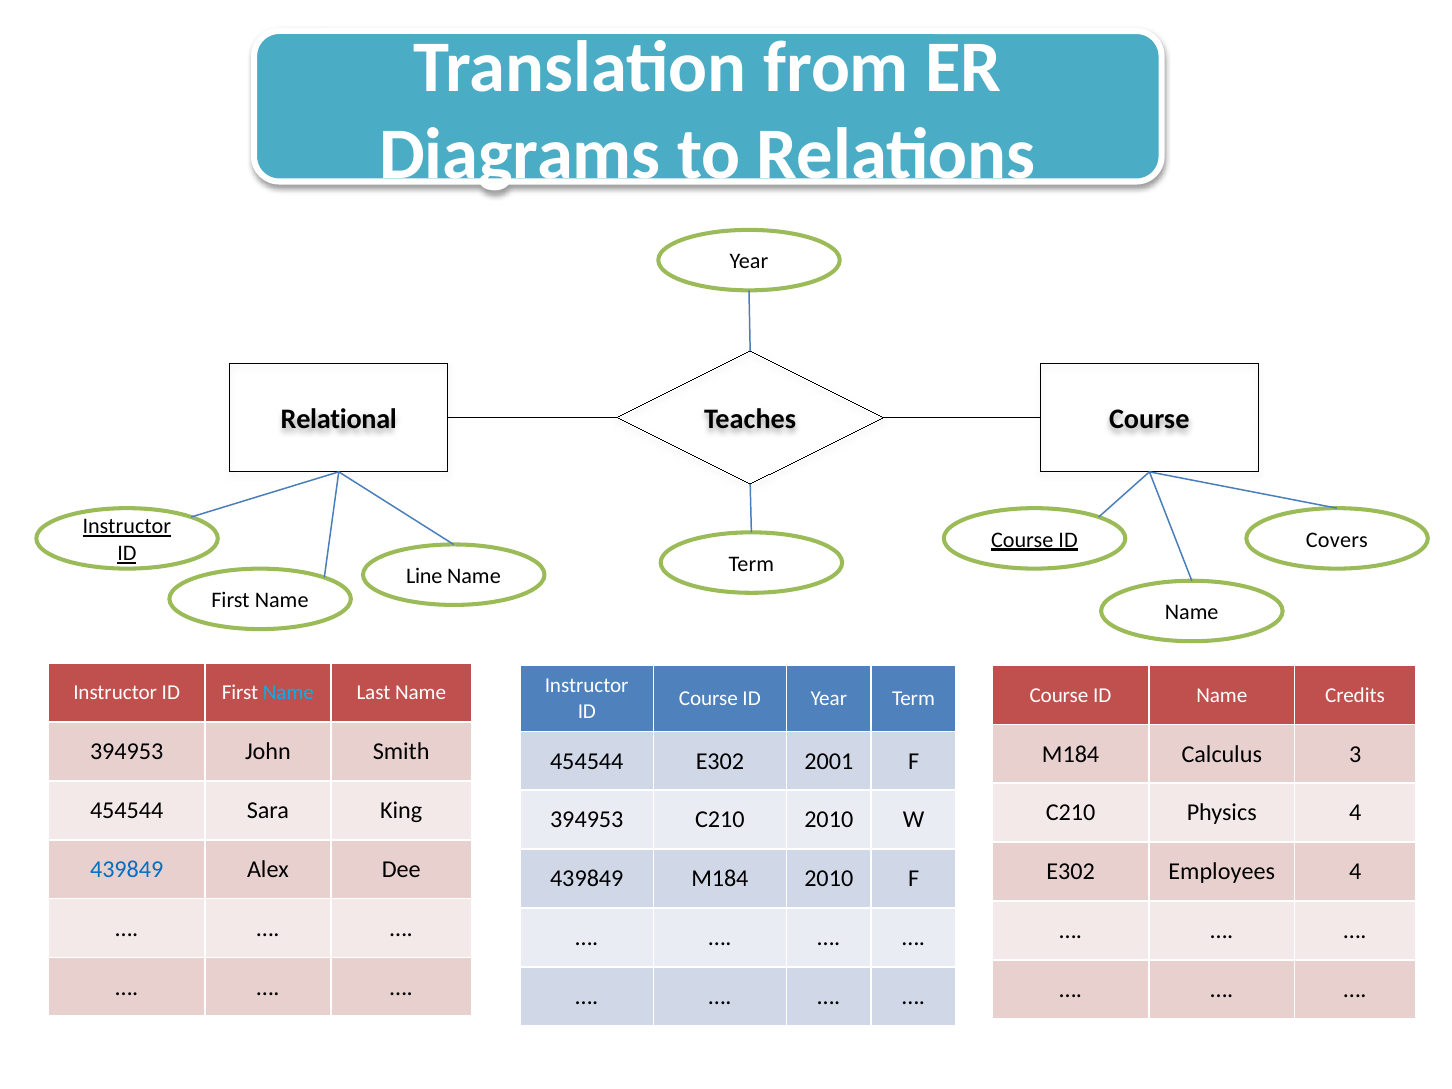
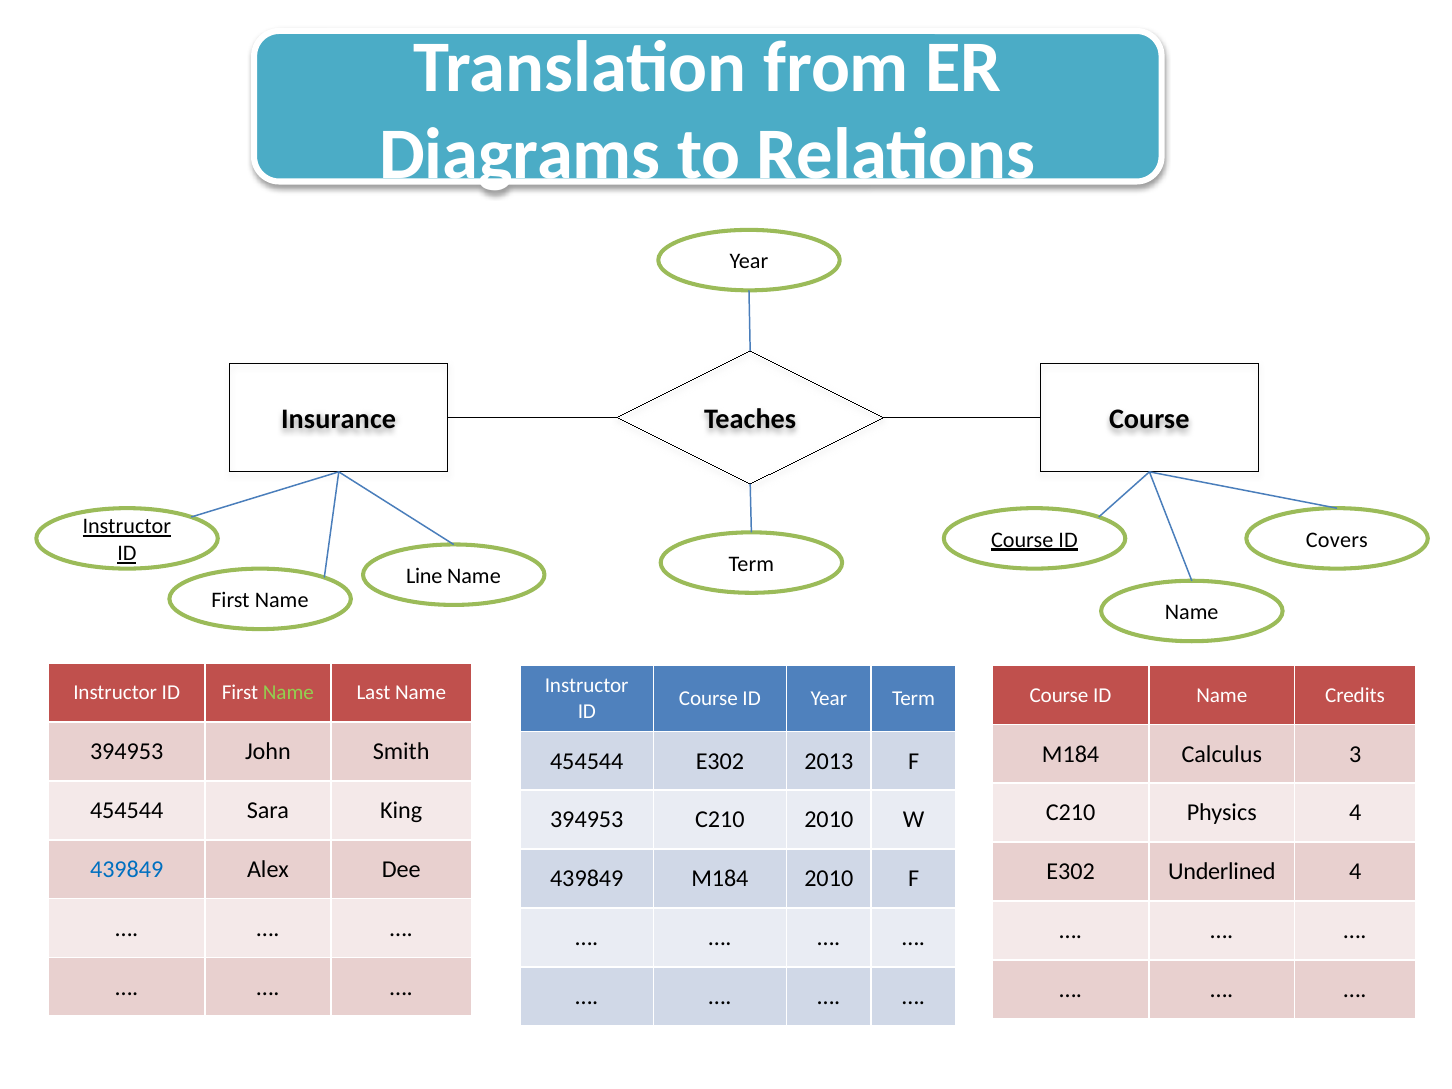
Relational: Relational -> Insurance
Name at (288, 693) colour: light blue -> light green
2001: 2001 -> 2013
Employees: Employees -> Underlined
